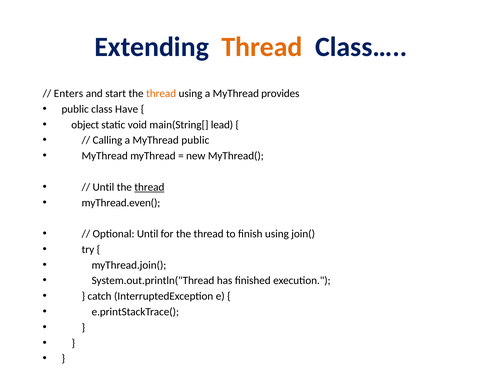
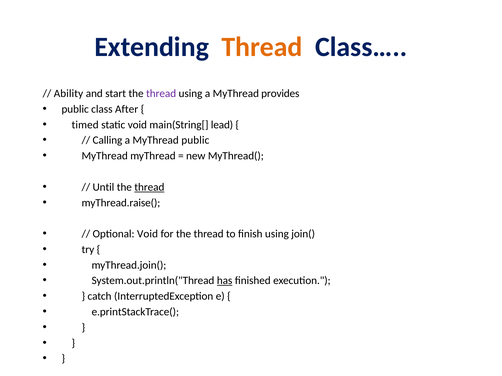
Enters: Enters -> Ability
thread at (161, 94) colour: orange -> purple
Have: Have -> After
object: object -> timed
myThread.even(: myThread.even( -> myThread.raise(
Optional Until: Until -> Void
has underline: none -> present
